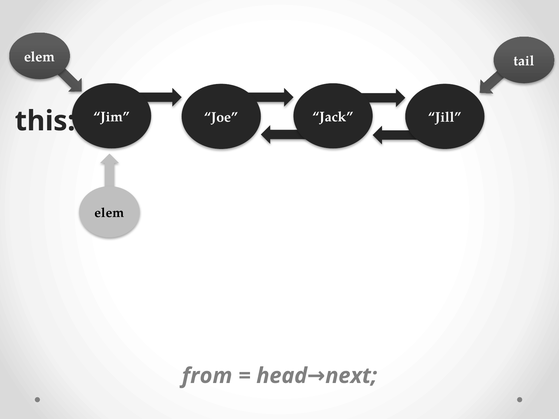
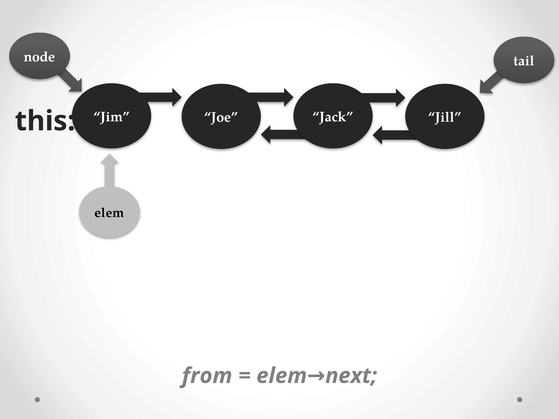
elem at (40, 57): elem -> node
head at (282, 376): head -> elem
